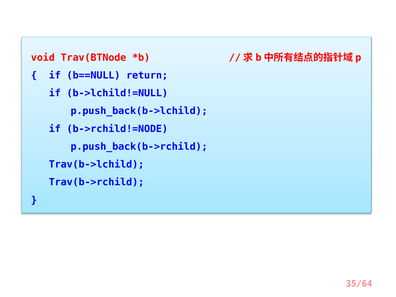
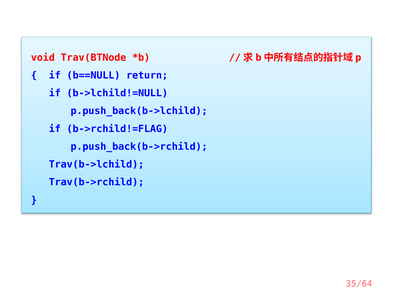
b->rchild!=NODE: b->rchild!=NODE -> b->rchild!=FLAG
